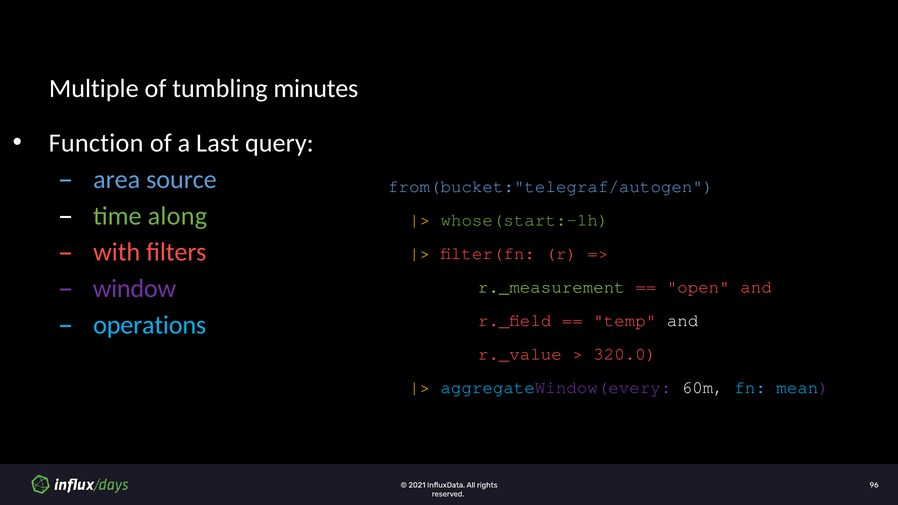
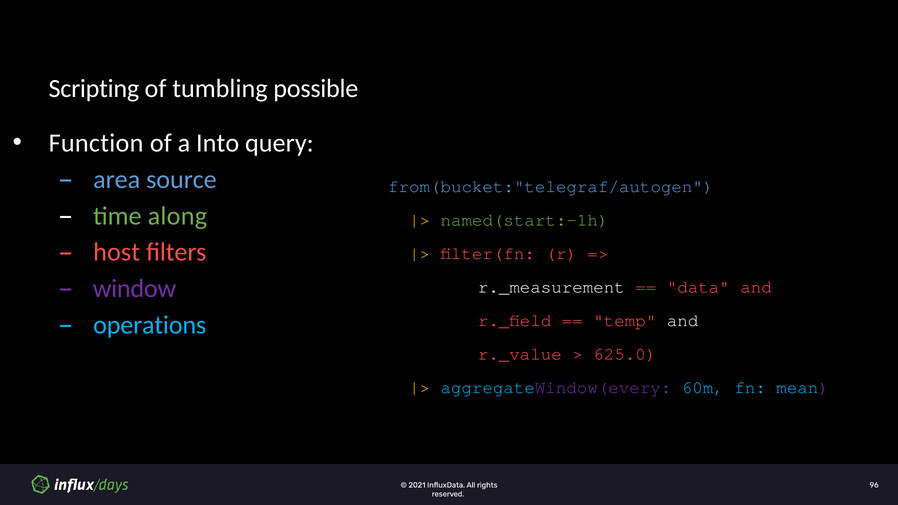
Multiple: Multiple -> Scripting
minutes: minutes -> possible
Last: Last -> Into
whose(start:-1h: whose(start:-1h -> named(start:-1h
with: with -> host
r._measurement colour: light green -> white
open: open -> data
320.0: 320.0 -> 625.0
60m colour: white -> light blue
